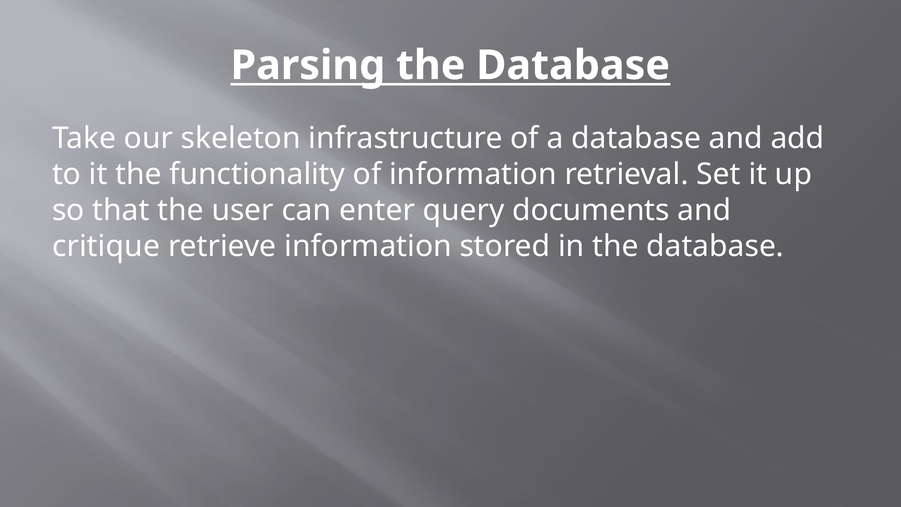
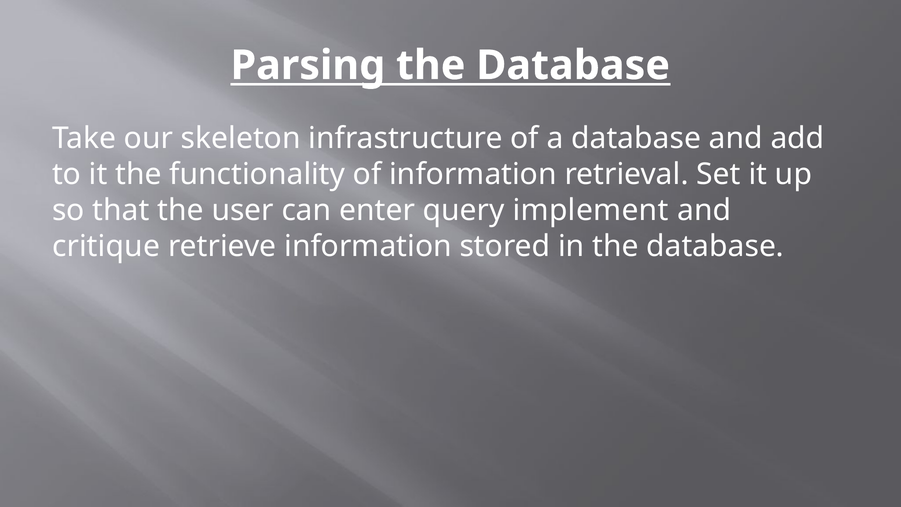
documents: documents -> implement
